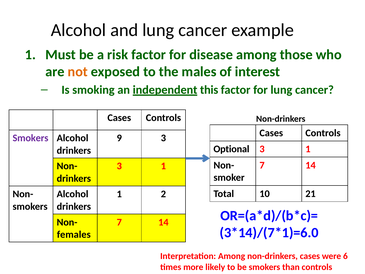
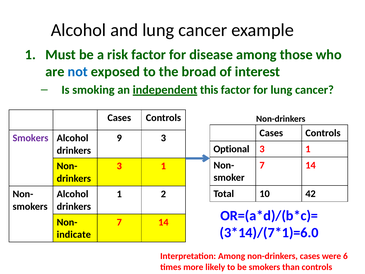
not colour: orange -> blue
males: males -> broad
21: 21 -> 42
females: females -> indicate
